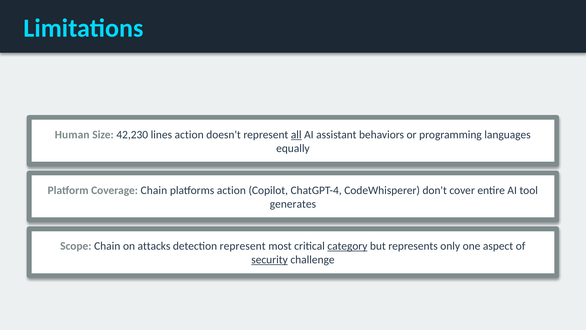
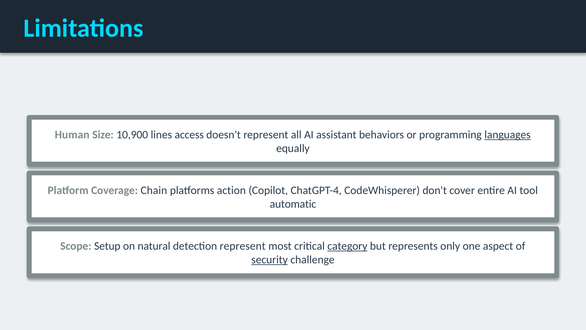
42,230: 42,230 -> 10,900
lines action: action -> access
all underline: present -> none
languages underline: none -> present
generates: generates -> automatic
Scope Chain: Chain -> Setup
attacks: attacks -> natural
